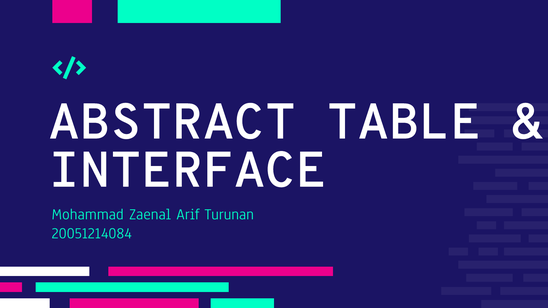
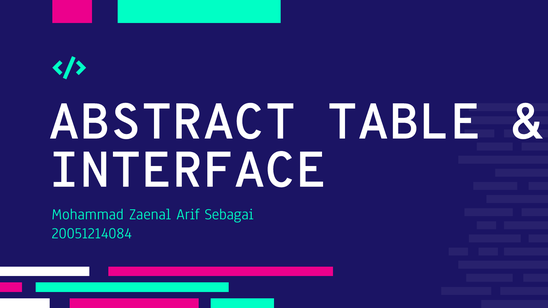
Turunan: Turunan -> Sebagai
